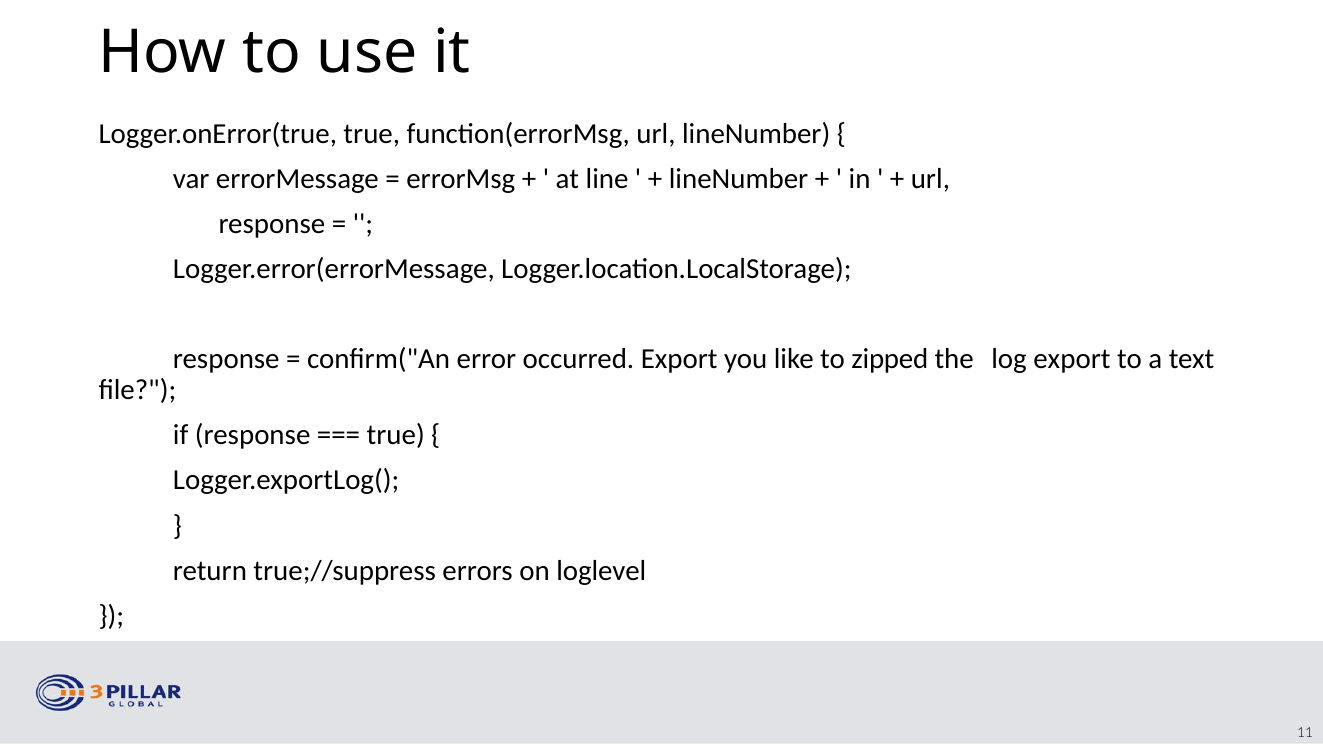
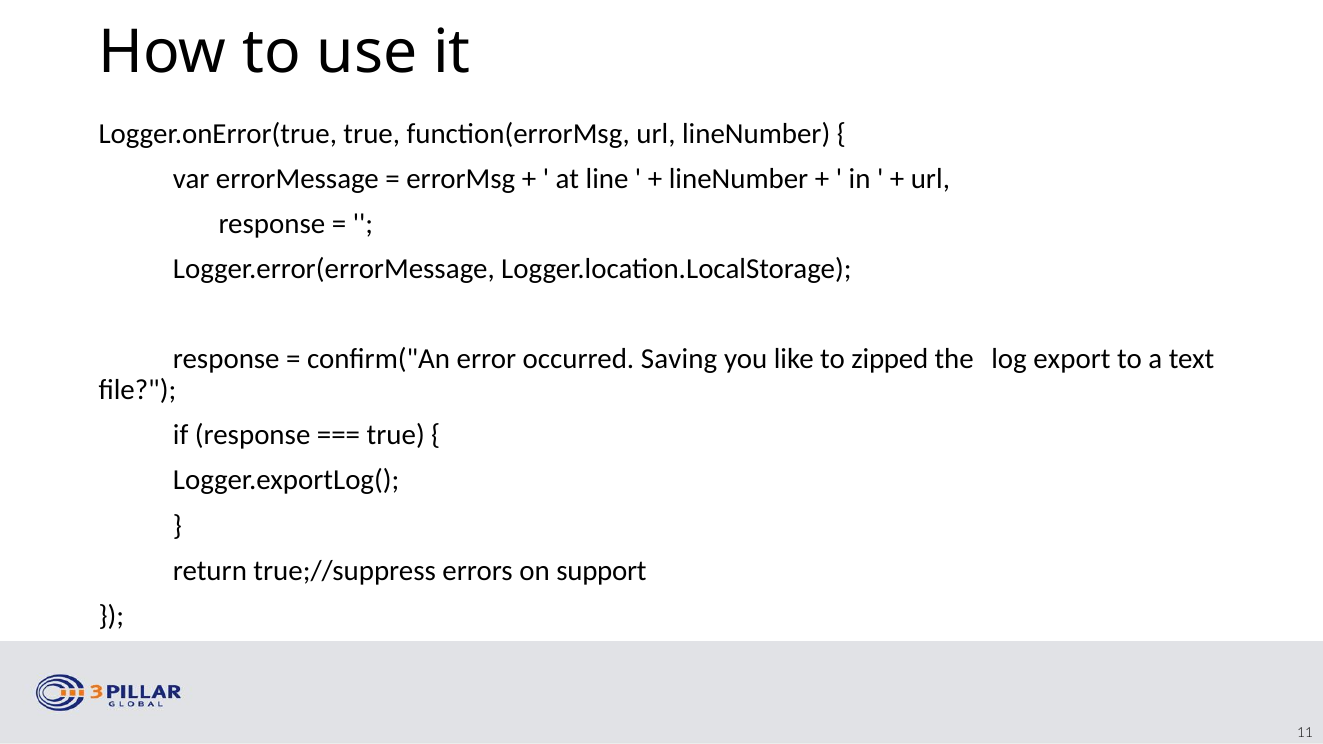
occurred Export: Export -> Saving
loglevel: loglevel -> support
